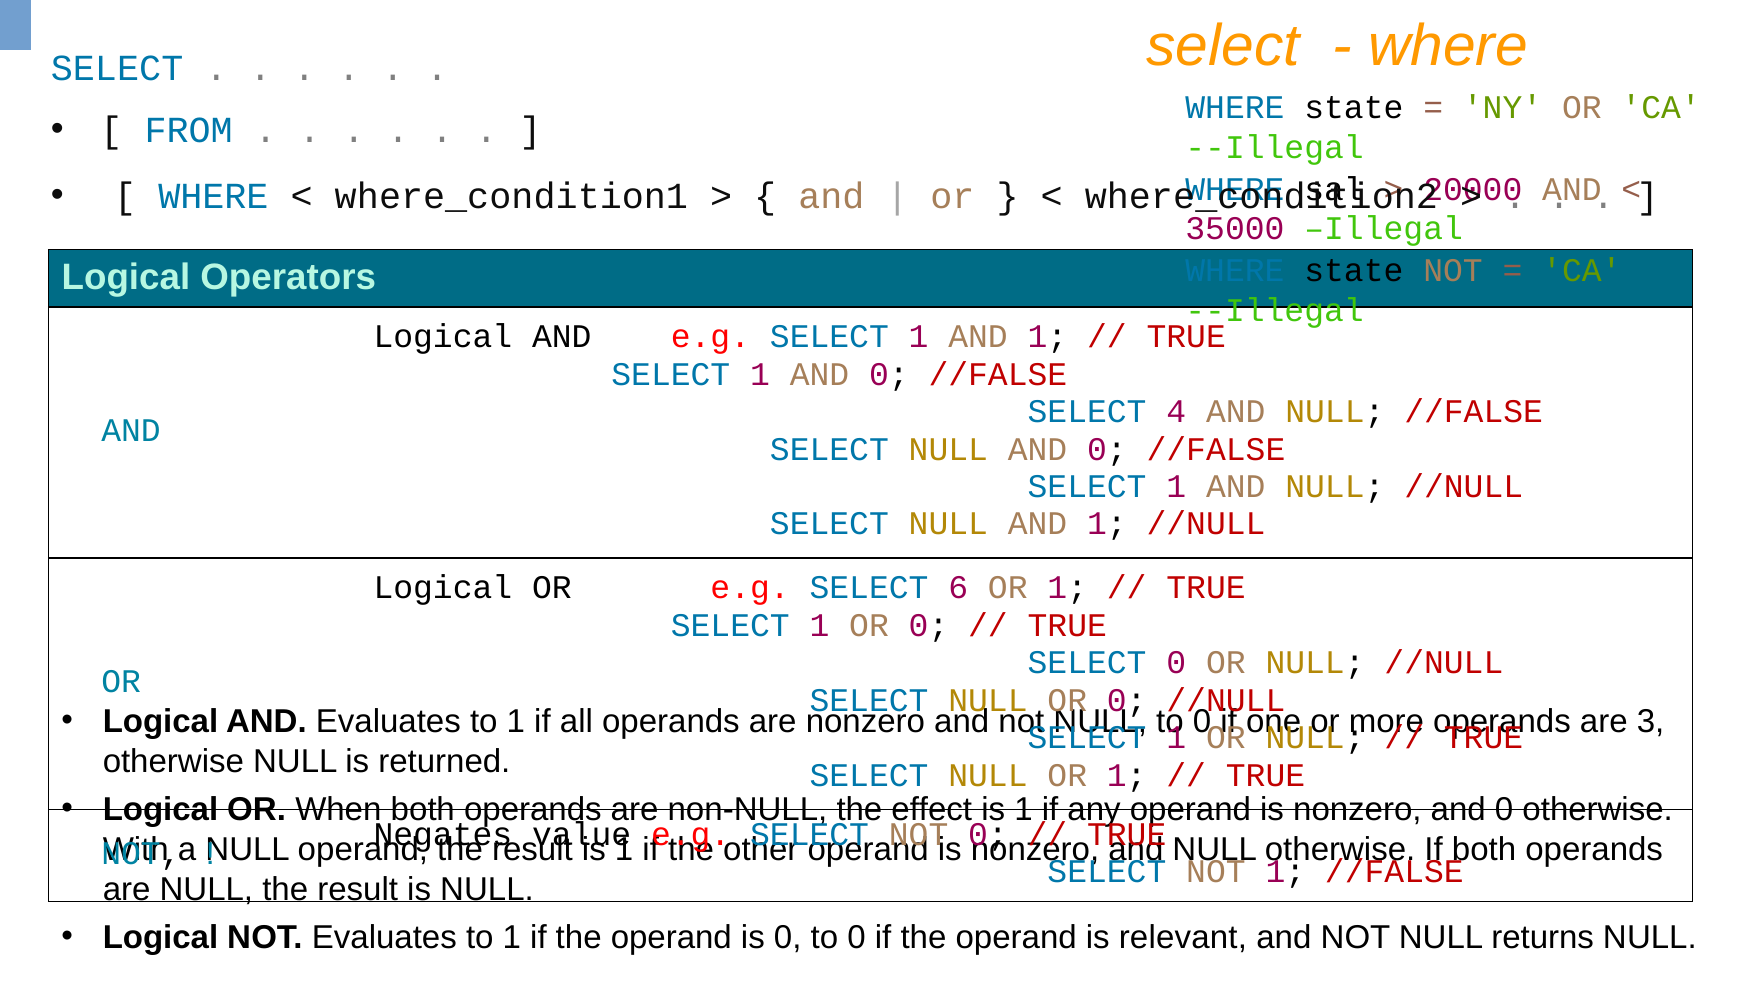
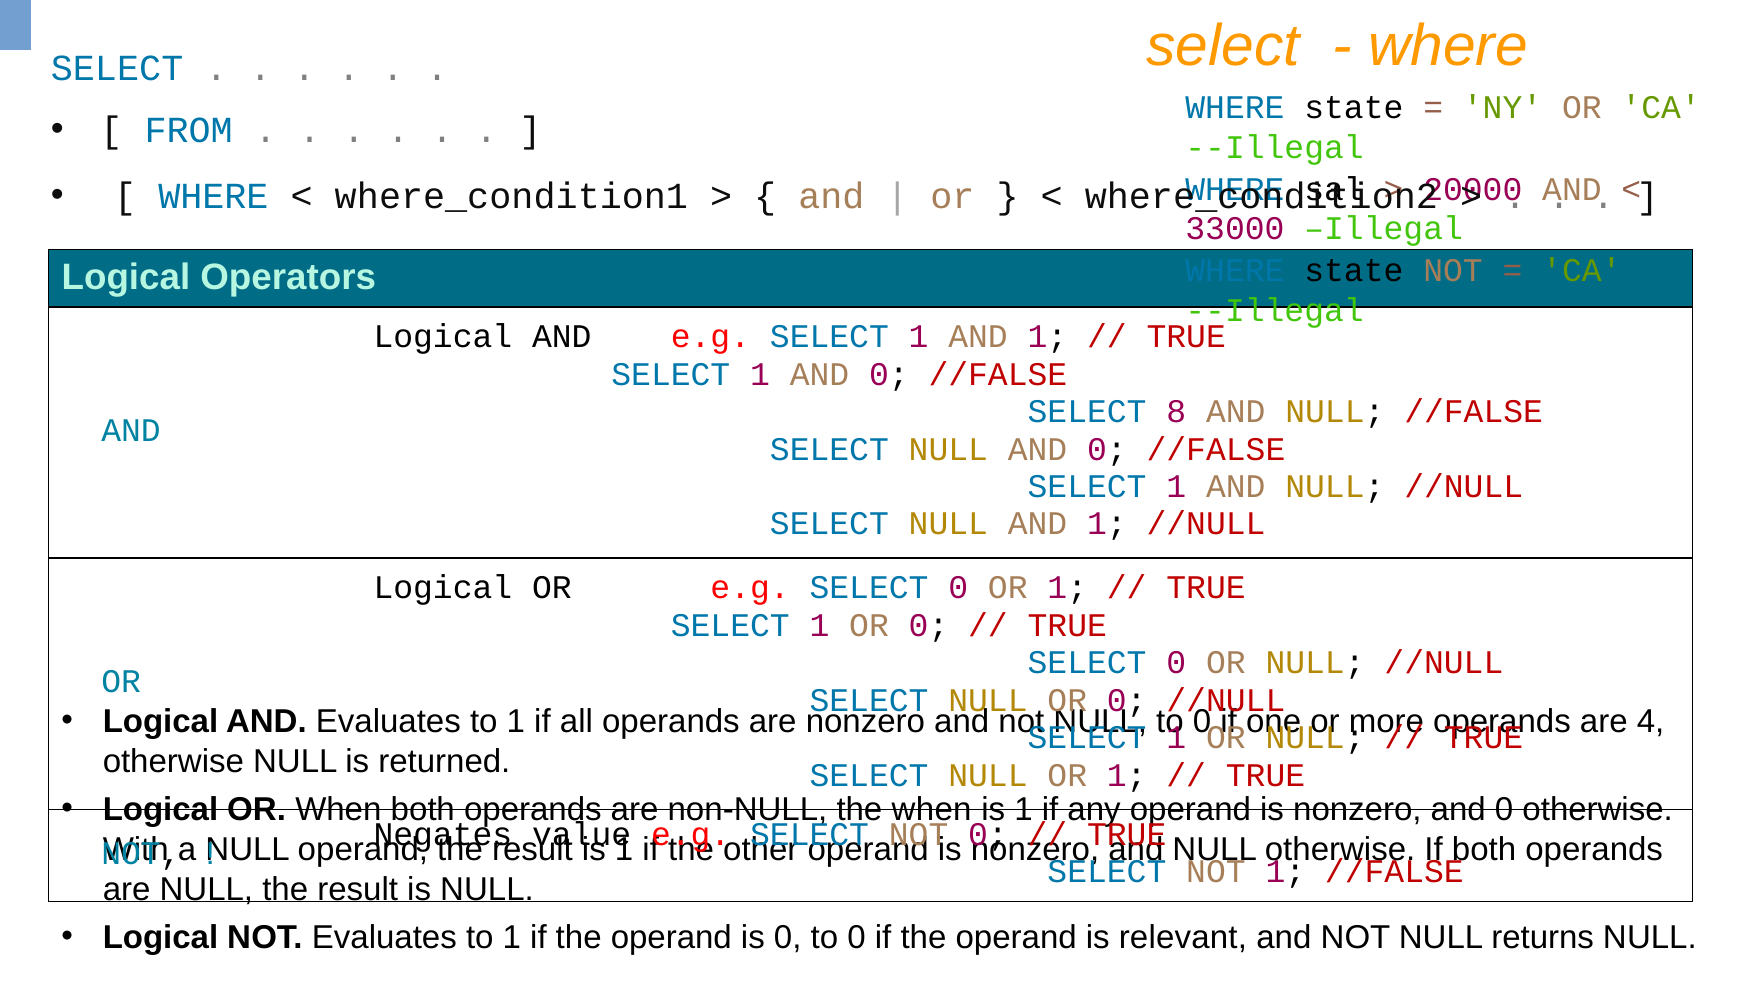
35000: 35000 -> 33000
4: 4 -> 8
e.g SELECT 6: 6 -> 0
3: 3 -> 4
the effect: effect -> when
